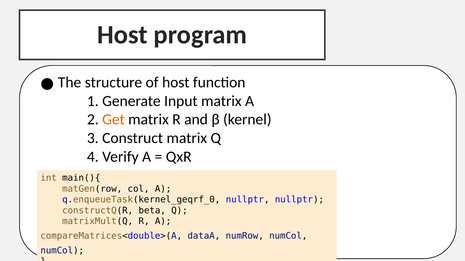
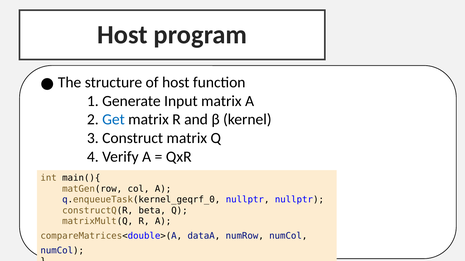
Get colour: orange -> blue
